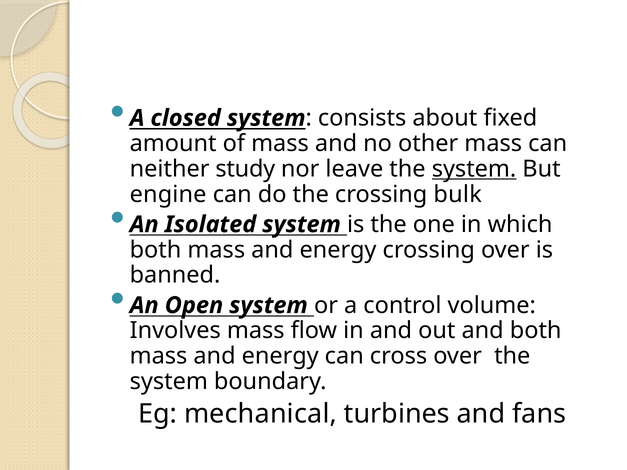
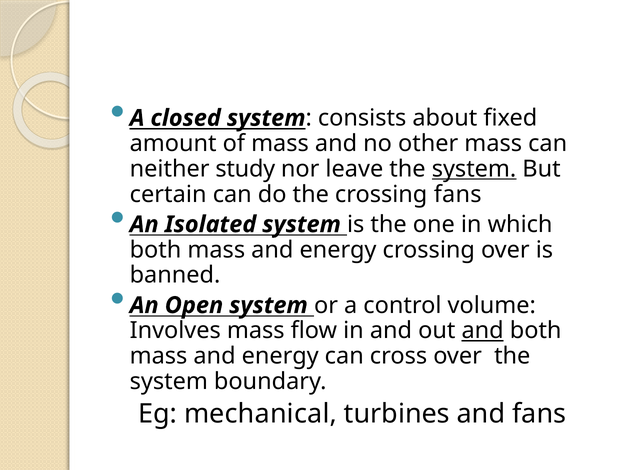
engine: engine -> certain
crossing bulk: bulk -> fans
and at (483, 331) underline: none -> present
